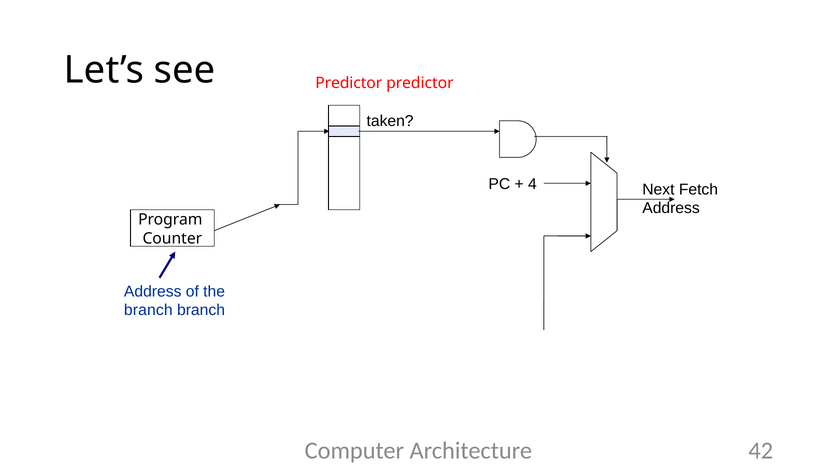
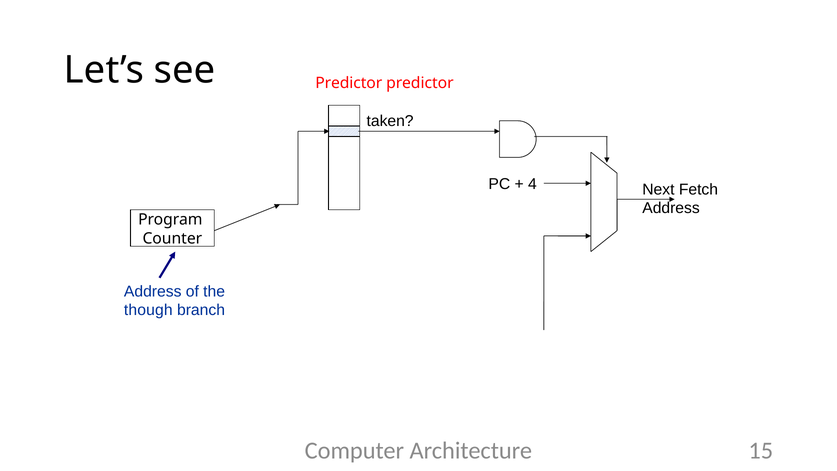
branch at (148, 310): branch -> though
42: 42 -> 15
